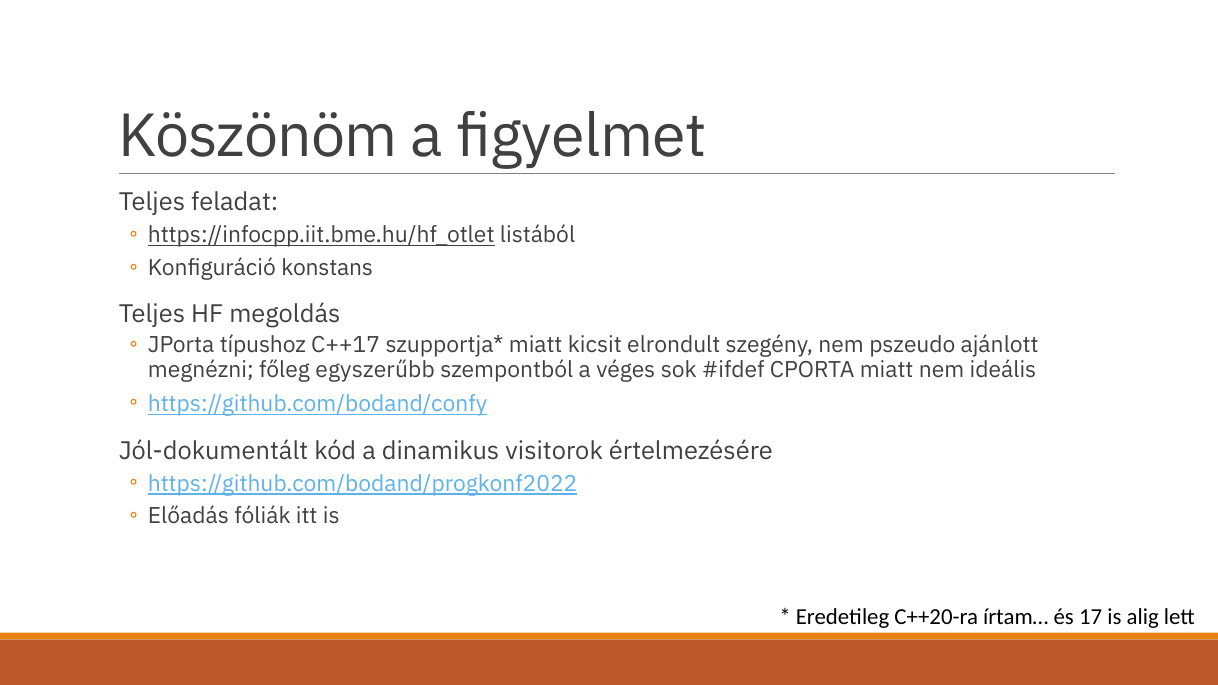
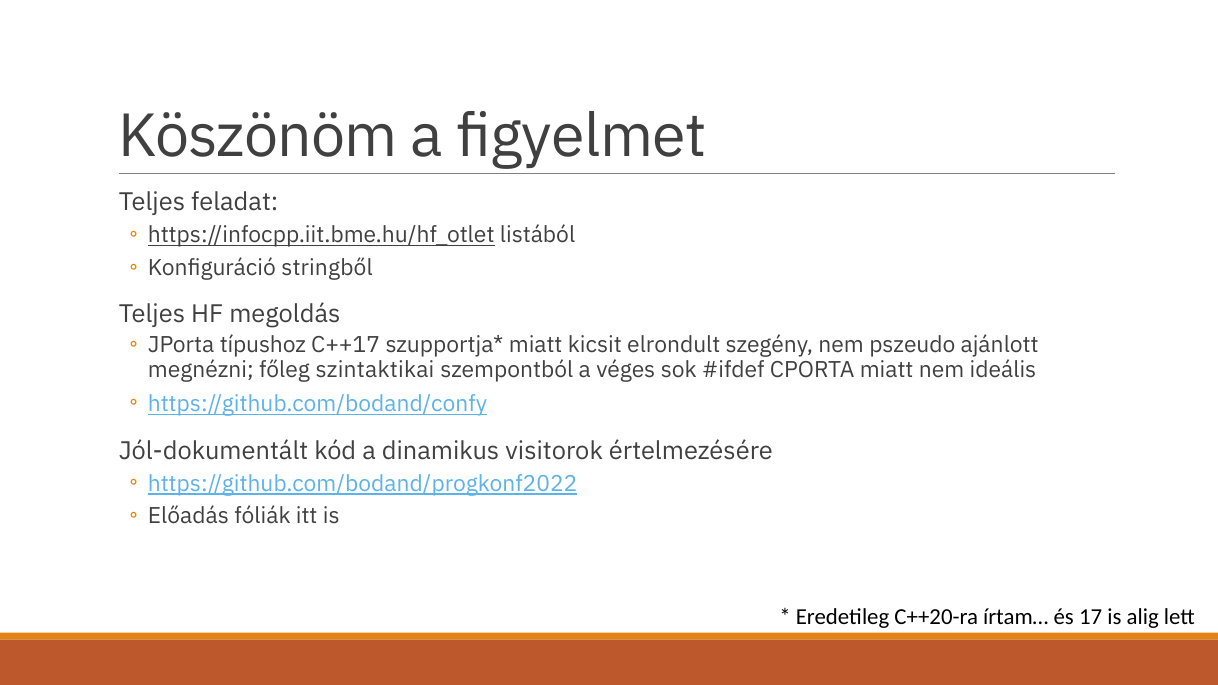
konstans: konstans -> stringből
egyszerűbb: egyszerűbb -> szintaktikai
